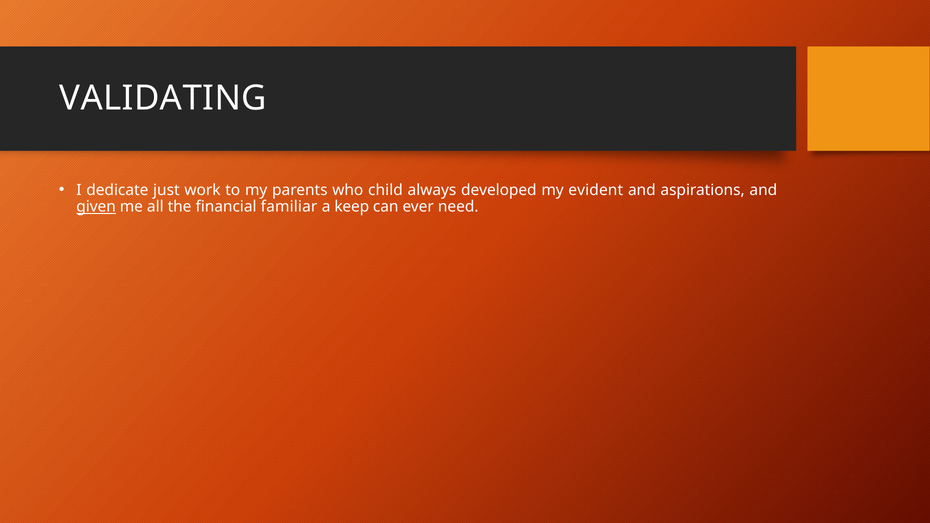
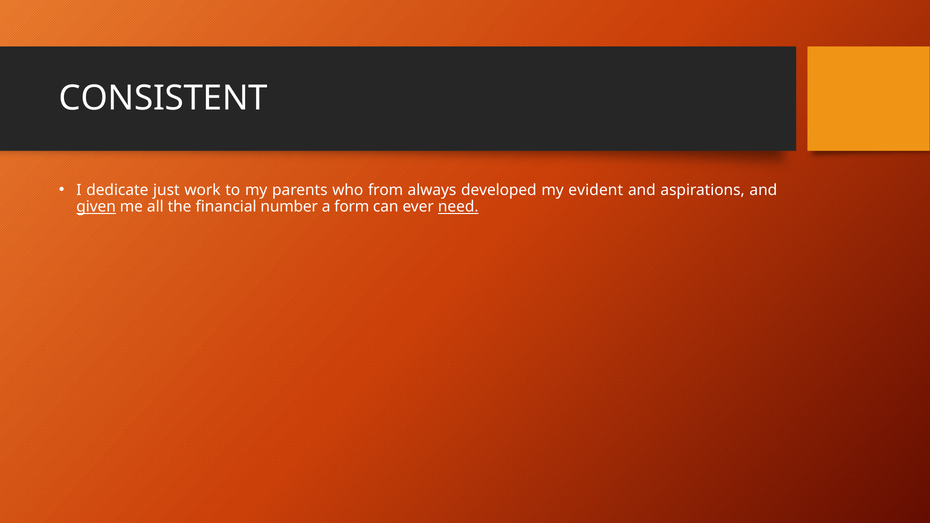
VALIDATING: VALIDATING -> CONSISTENT
child: child -> from
familiar: familiar -> number
keep: keep -> form
need underline: none -> present
